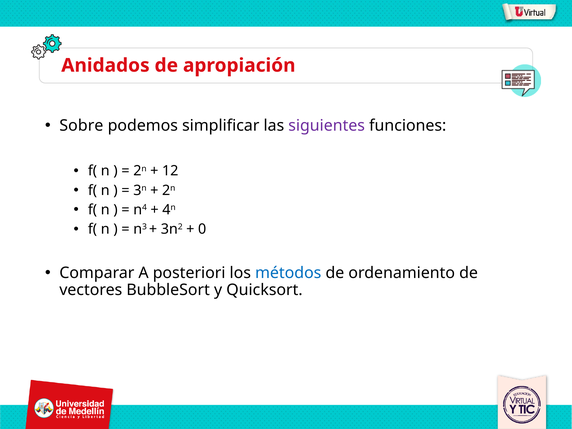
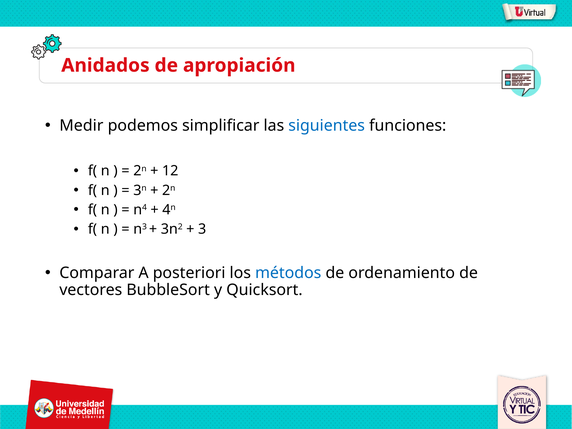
Sobre: Sobre -> Medir
siguientes colour: purple -> blue
0: 0 -> 3
